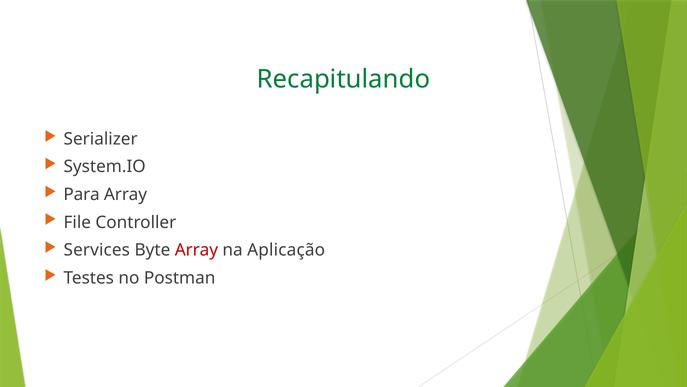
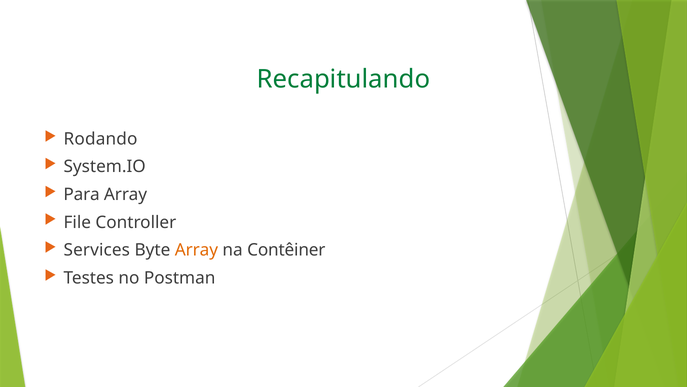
Serializer: Serializer -> Rodando
Array at (196, 250) colour: red -> orange
Aplicação: Aplicação -> Contêiner
